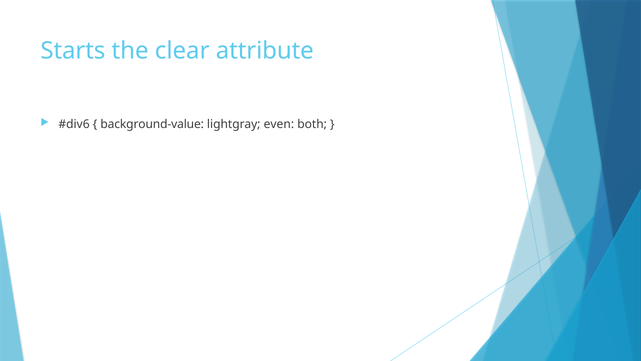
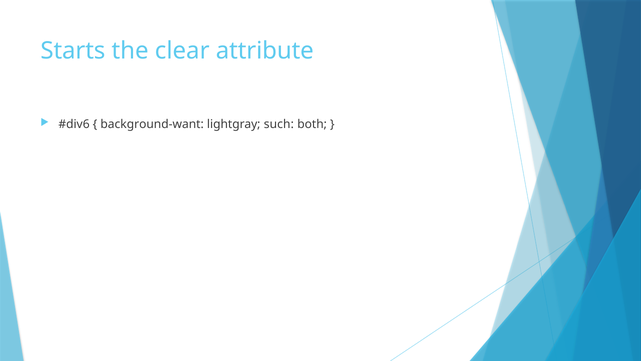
background-value: background-value -> background-want
even: even -> such
